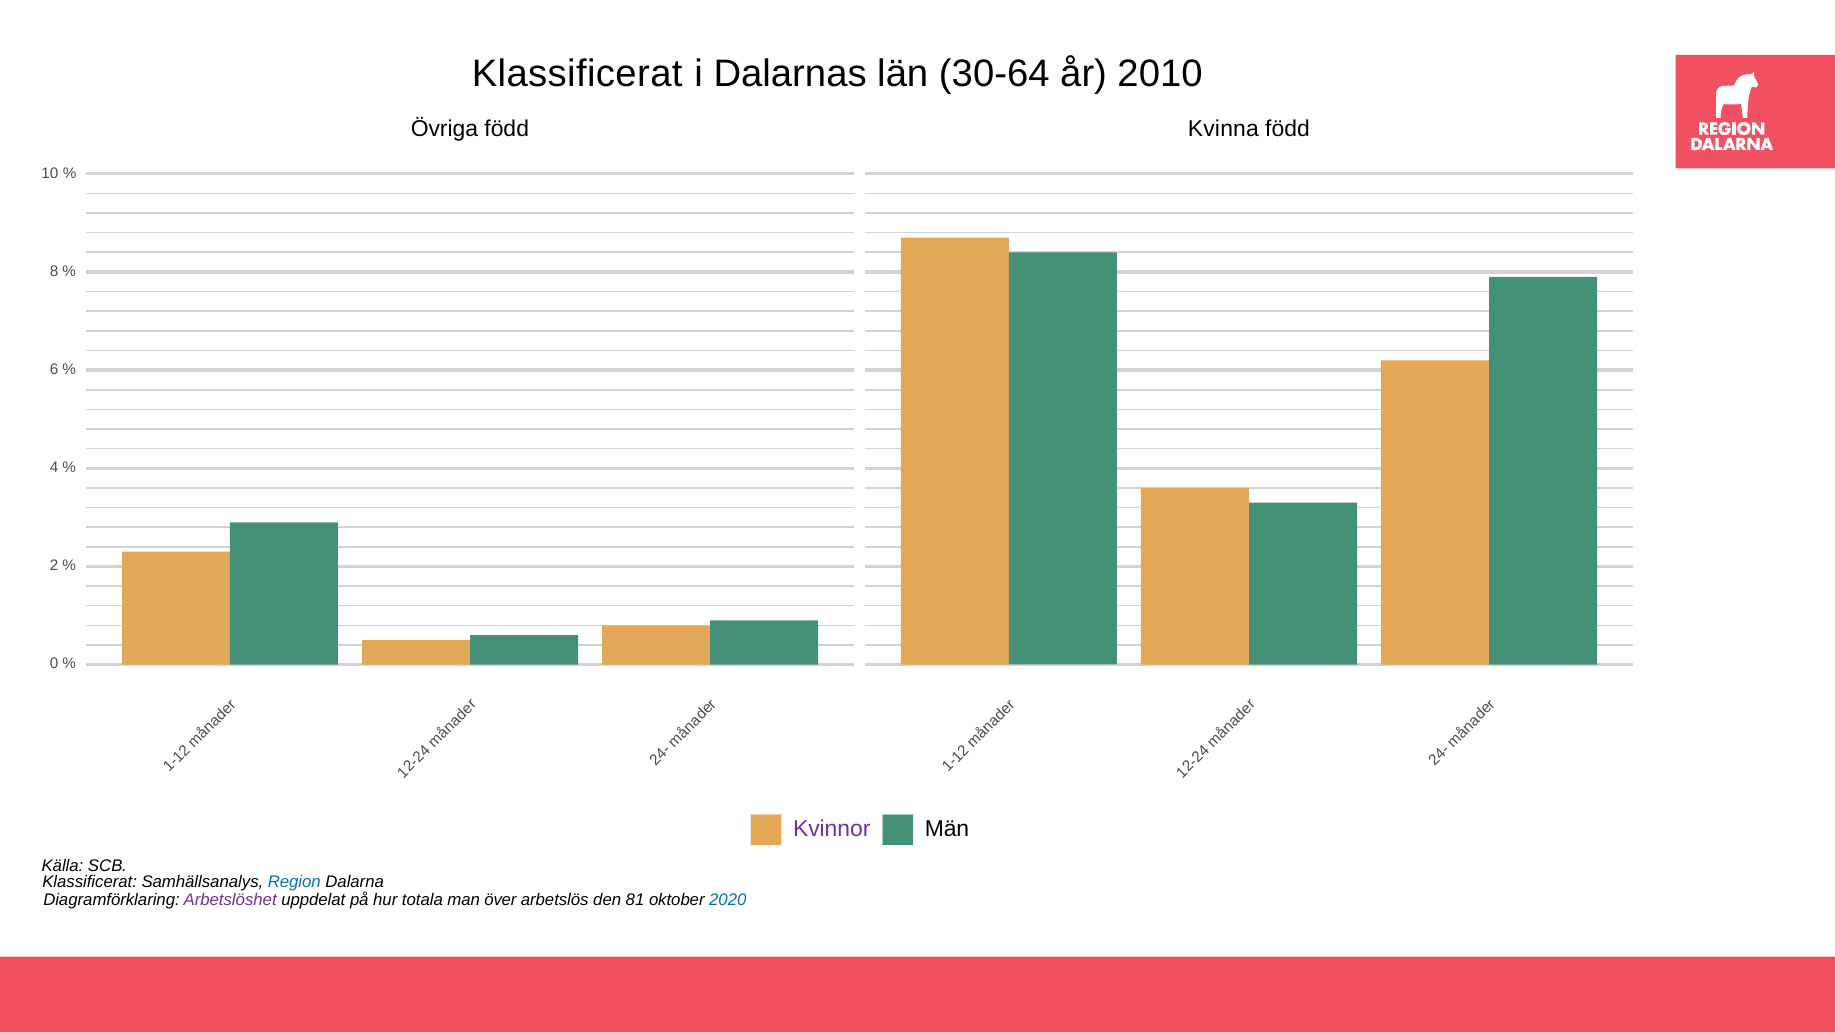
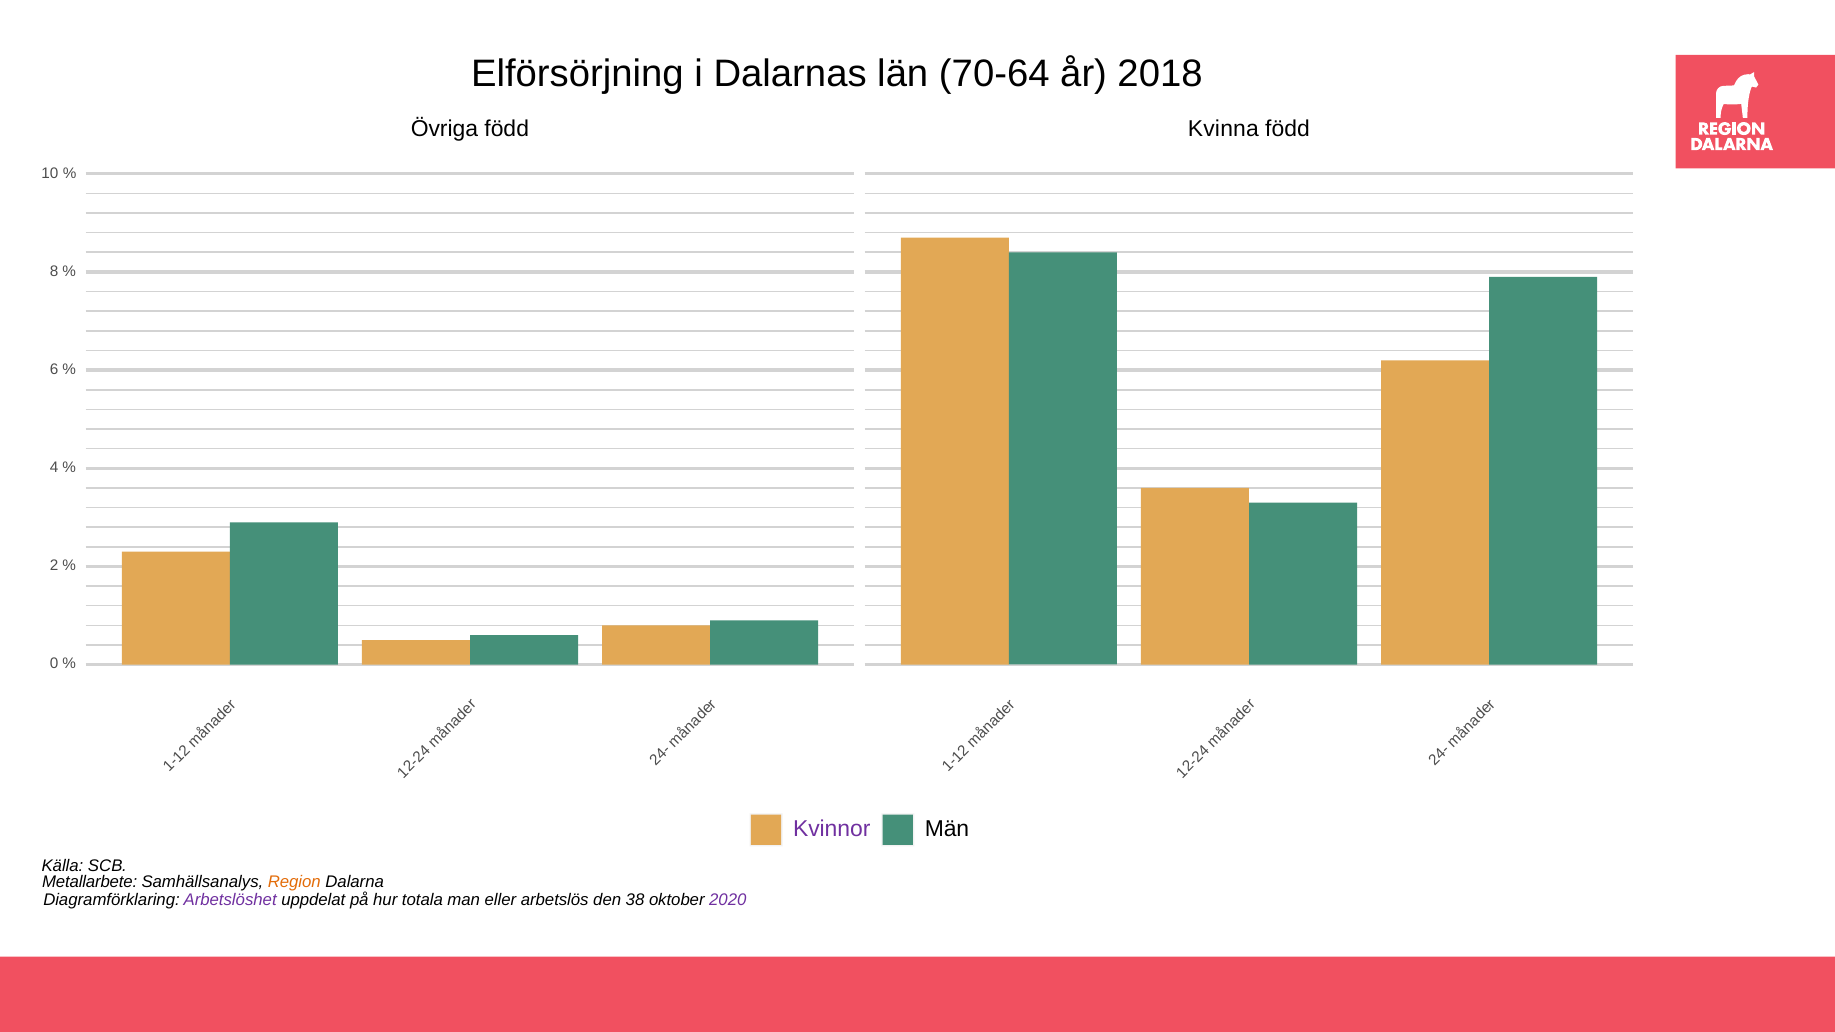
Klassificerat at (577, 73): Klassificerat -> Elförsörjning
30-64: 30-64 -> 70-64
2010: 2010 -> 2018
Klassificerat at (90, 882): Klassificerat -> Metallarbete
Region colour: blue -> orange
över: över -> eller
81: 81 -> 38
2020 colour: blue -> purple
